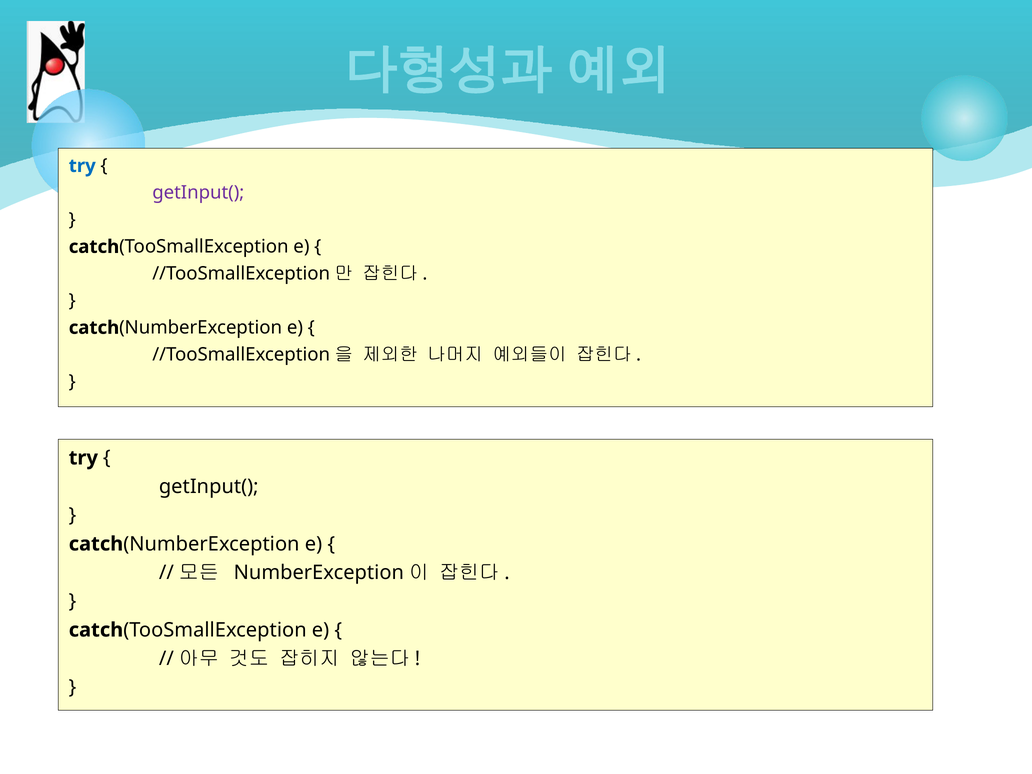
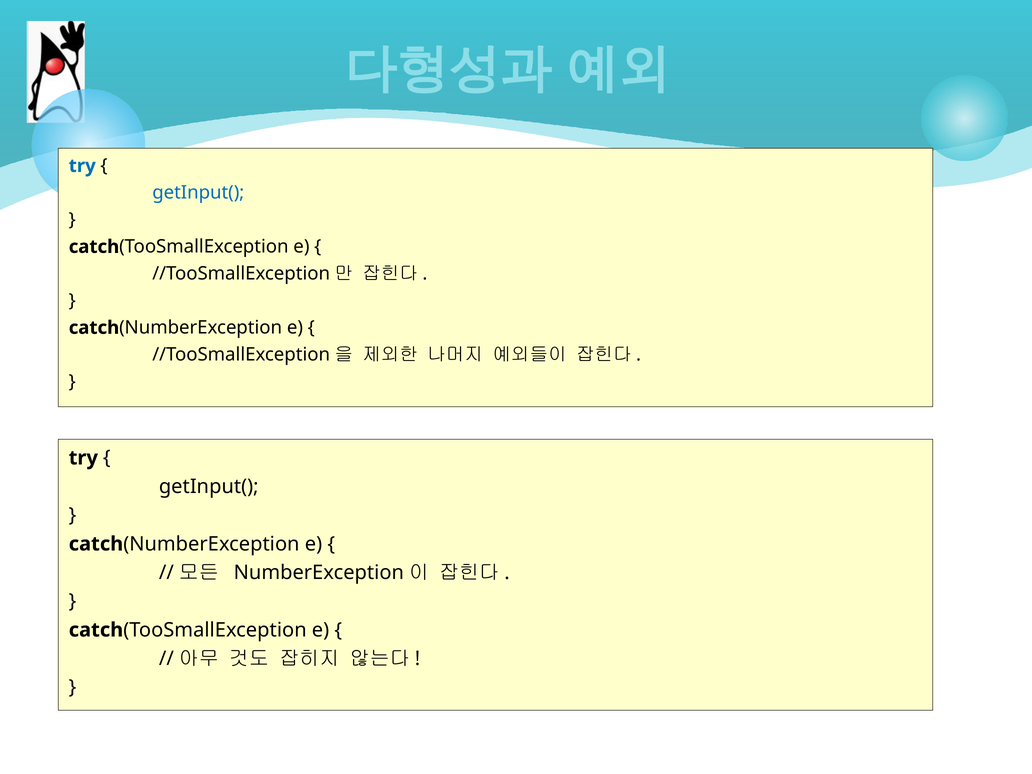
getInput( at (198, 193) colour: purple -> blue
